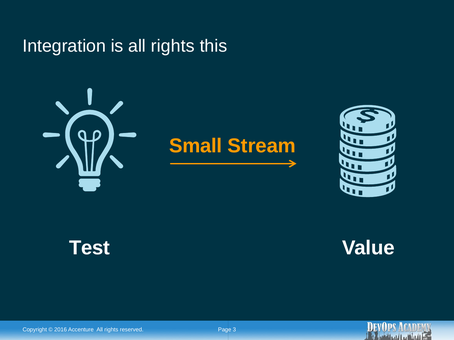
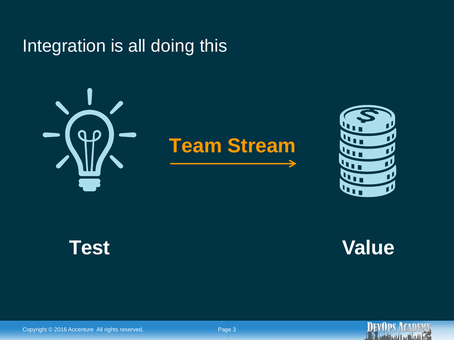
is all rights: rights -> doing
Small: Small -> Team
